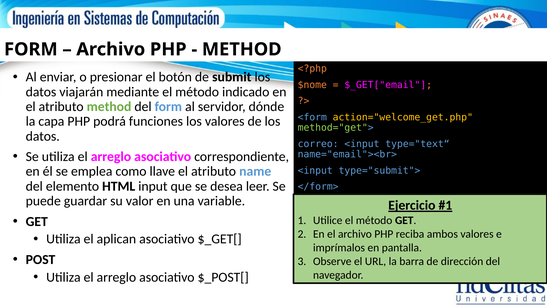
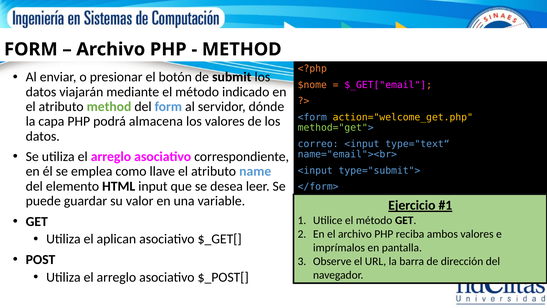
funciones: funciones -> almacena
